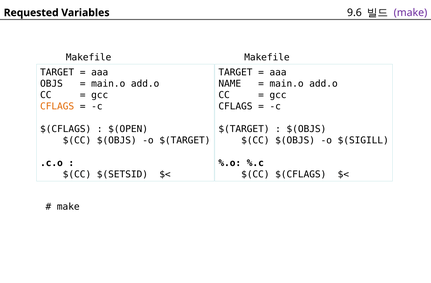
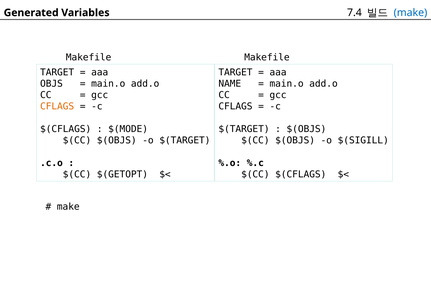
Requested: Requested -> Generated
9.6: 9.6 -> 7.4
make at (411, 13) colour: purple -> blue
$(OPEN: $(OPEN -> $(MODE
$(SETSID: $(SETSID -> $(GETOPT
